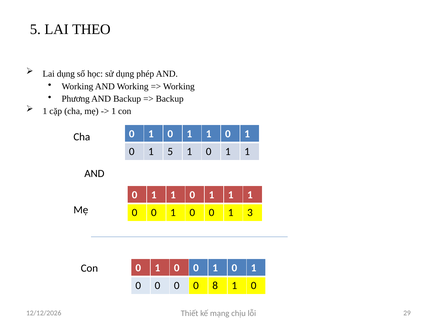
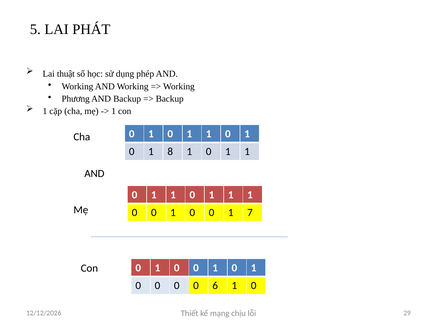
THEO: THEO -> PHÁT
Lai dụng: dụng -> thuật
1 5: 5 -> 8
3: 3 -> 7
8: 8 -> 6
